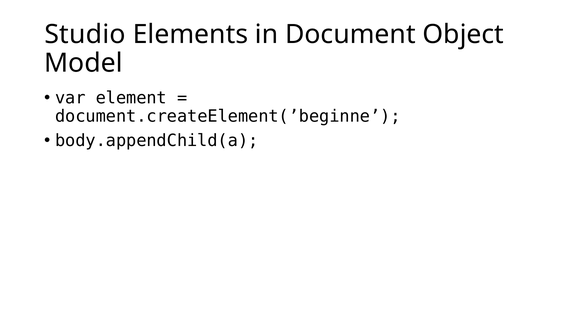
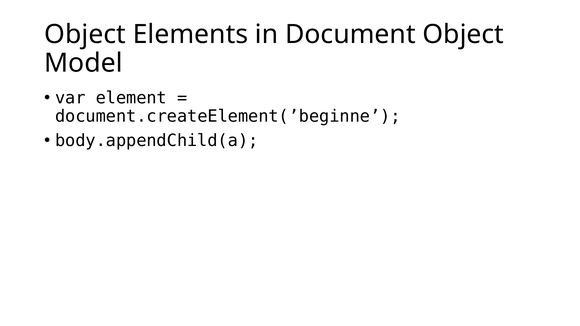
Studio at (85, 34): Studio -> Object
